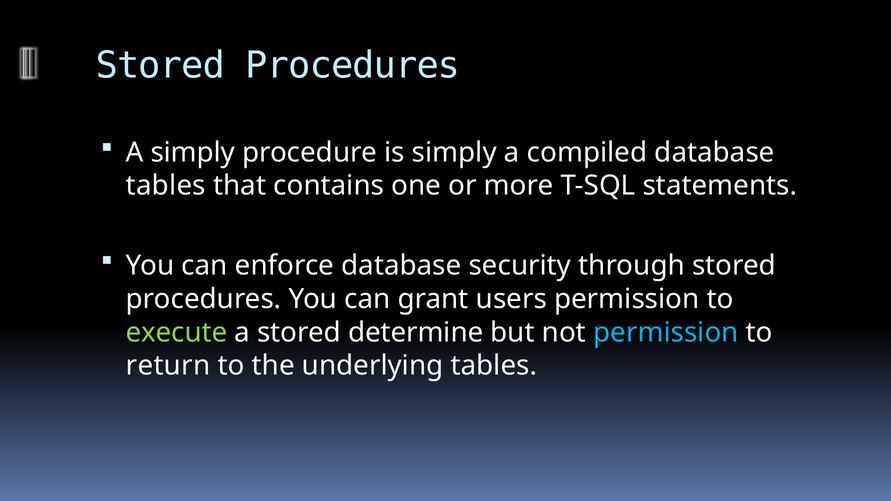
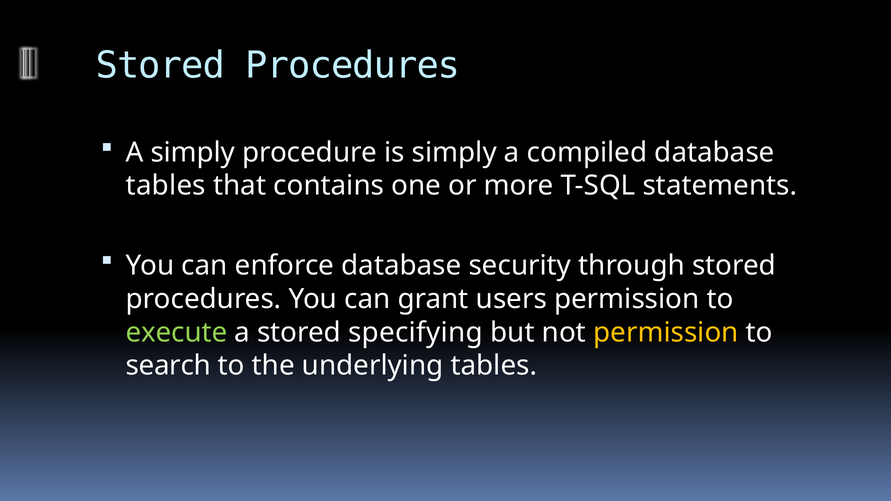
determine: determine -> specifying
permission at (666, 332) colour: light blue -> yellow
return: return -> search
